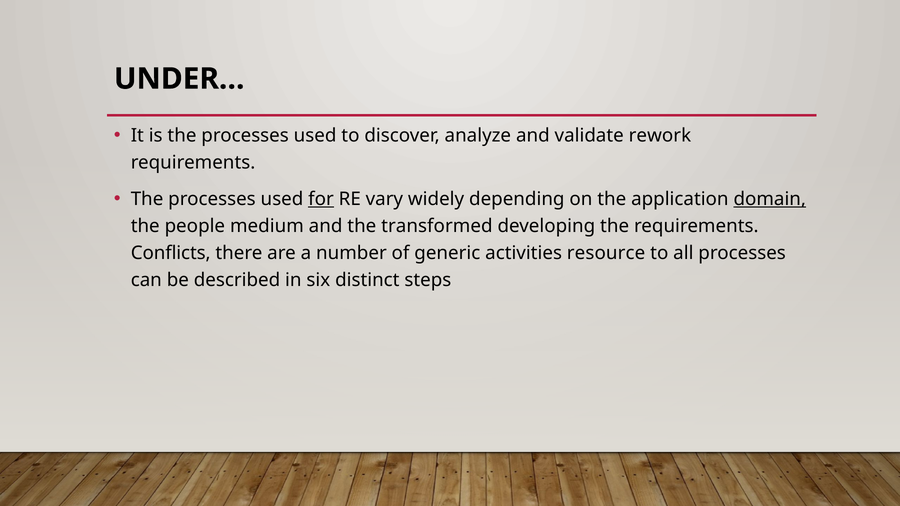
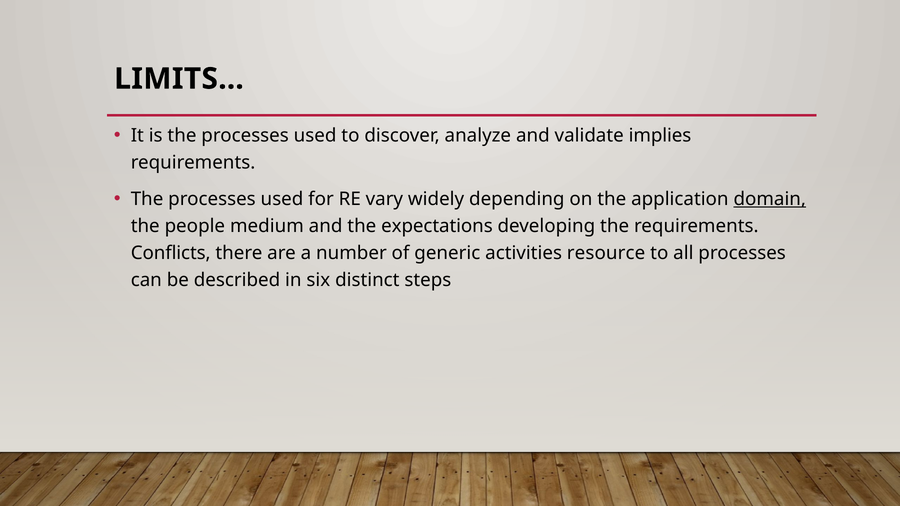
UNDER…: UNDER… -> LIMITS…
rework: rework -> implies
for underline: present -> none
transformed: transformed -> expectations
